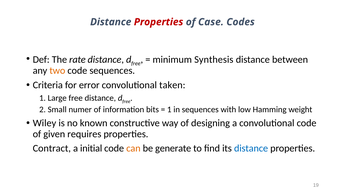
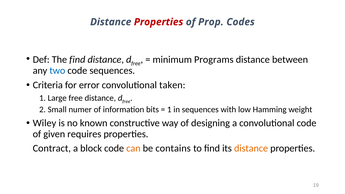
Case: Case -> Prop
The rate: rate -> find
Synthesis: Synthesis -> Programs
two colour: orange -> blue
initial: initial -> block
generate: generate -> contains
distance at (251, 148) colour: blue -> orange
